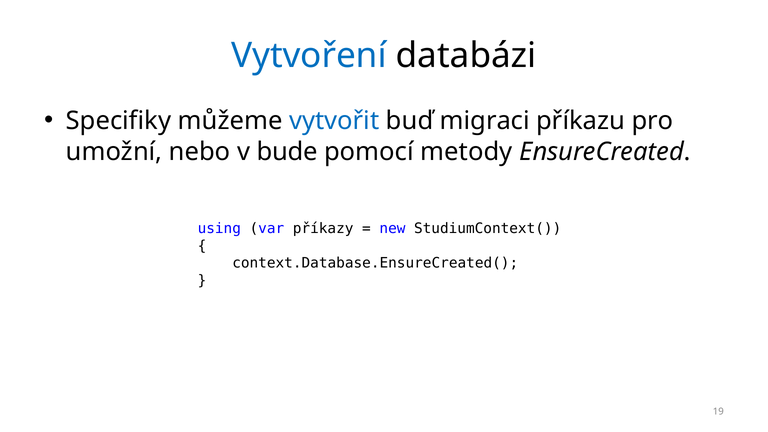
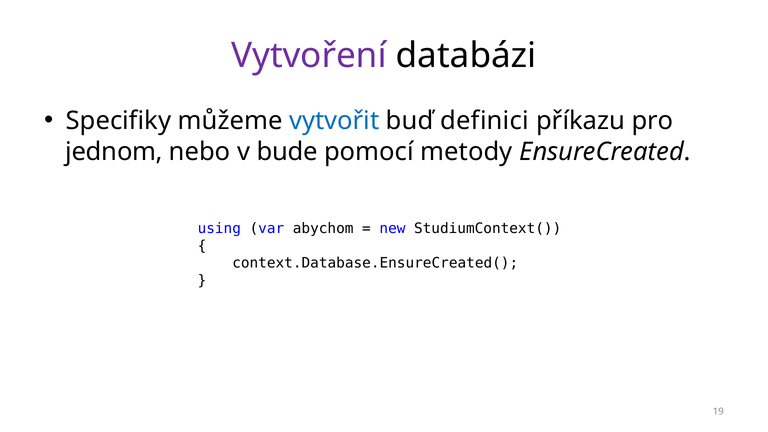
Vytvoření colour: blue -> purple
migraci: migraci -> definici
umožní: umožní -> jednom
příkazy: příkazy -> abychom
